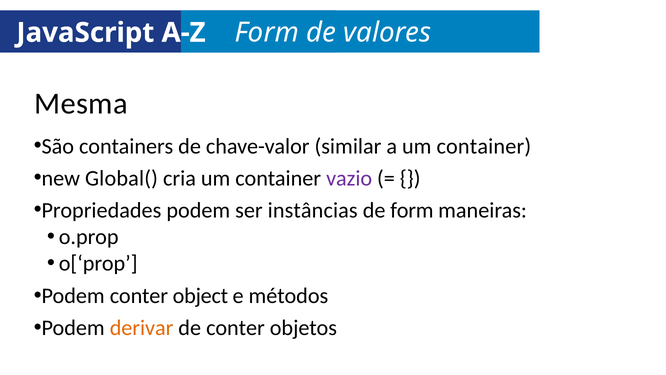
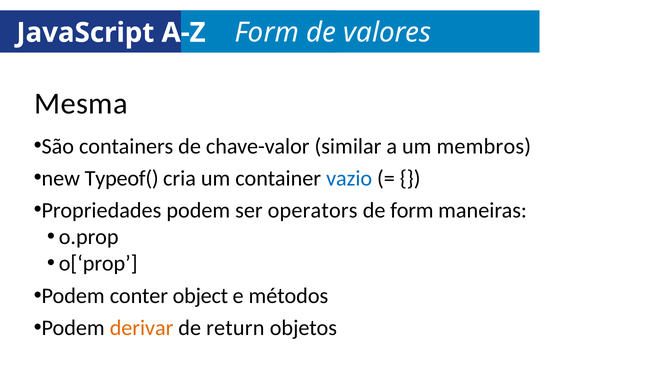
a um container: container -> membros
Global(: Global( -> Typeof(
vazio colour: purple -> blue
instâncias: instâncias -> operators
de conter: conter -> return
